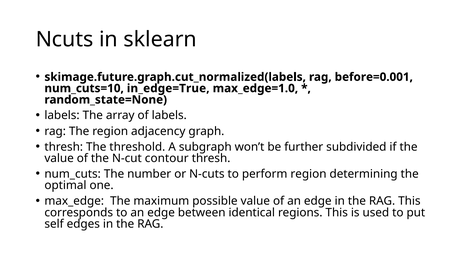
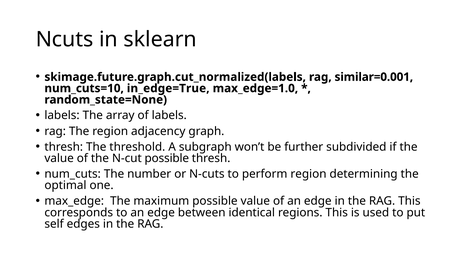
before=0.001: before=0.001 -> similar=0.001
N-cut contour: contour -> possible
